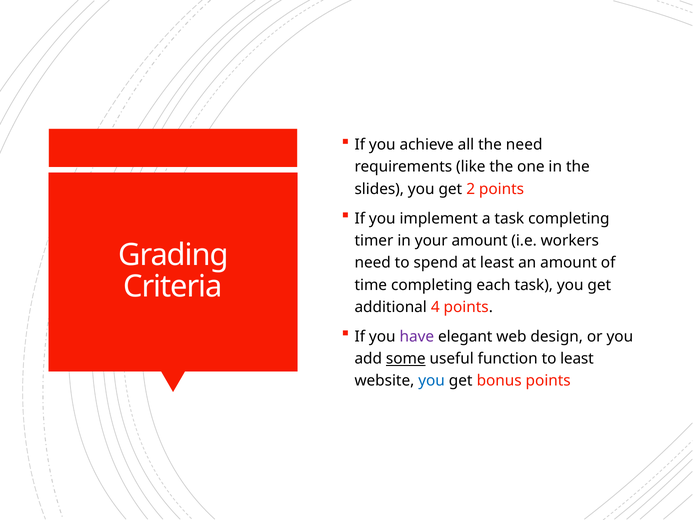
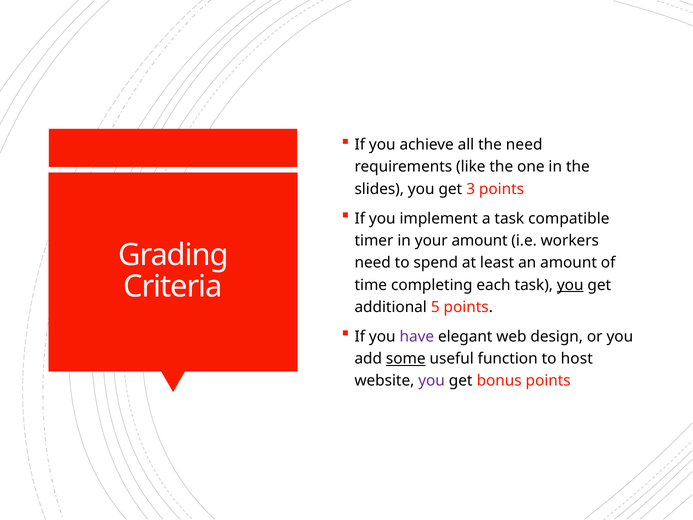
2: 2 -> 3
task completing: completing -> compatible
you at (570, 285) underline: none -> present
4: 4 -> 5
to least: least -> host
you at (432, 381) colour: blue -> purple
